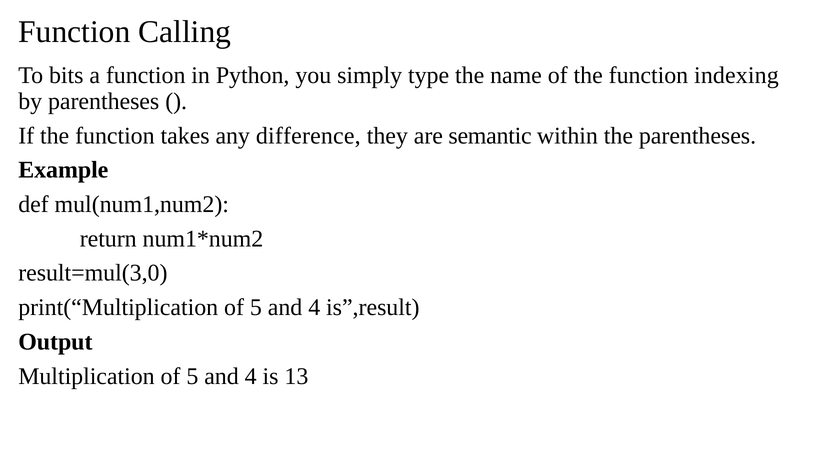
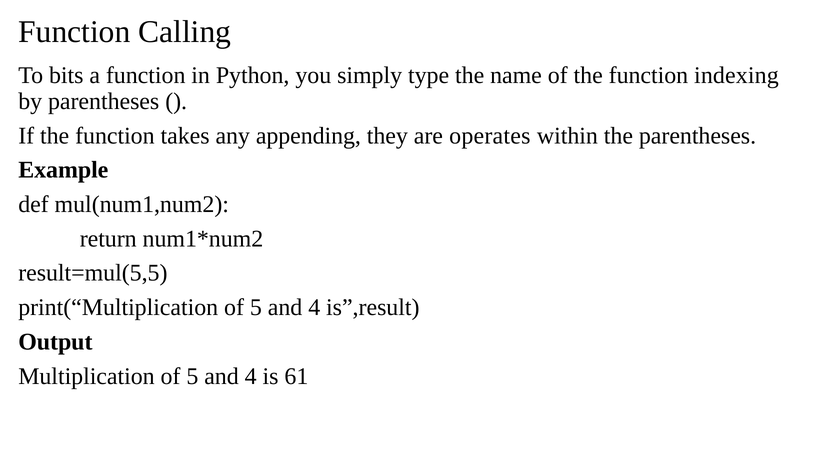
difference: difference -> appending
semantic: semantic -> operates
result=mul(3,0: result=mul(3,0 -> result=mul(5,5
13: 13 -> 61
